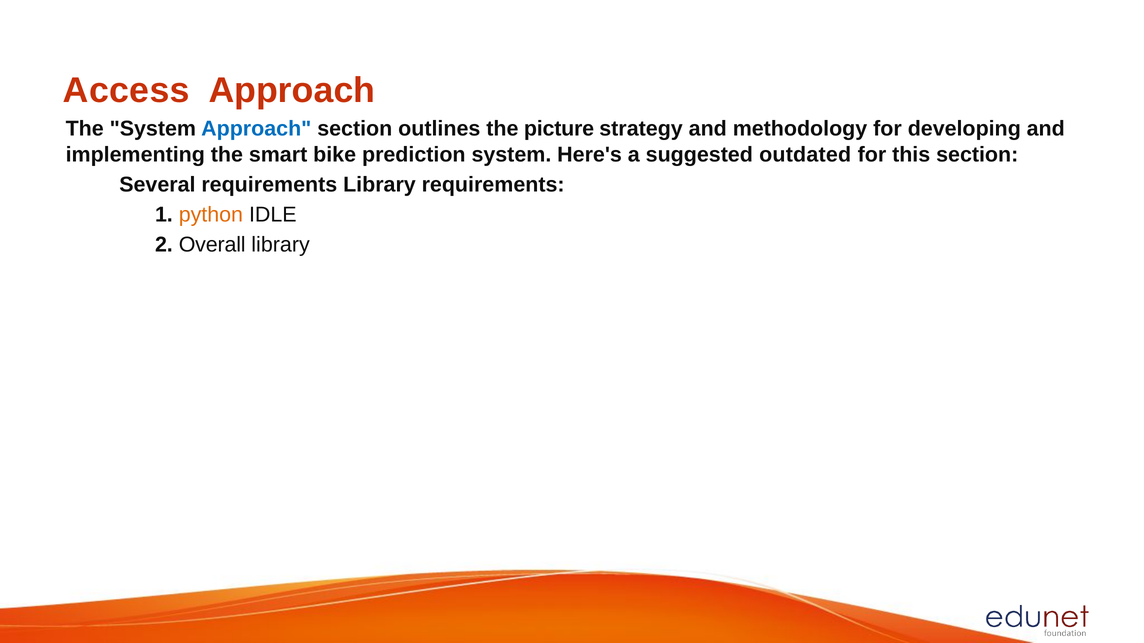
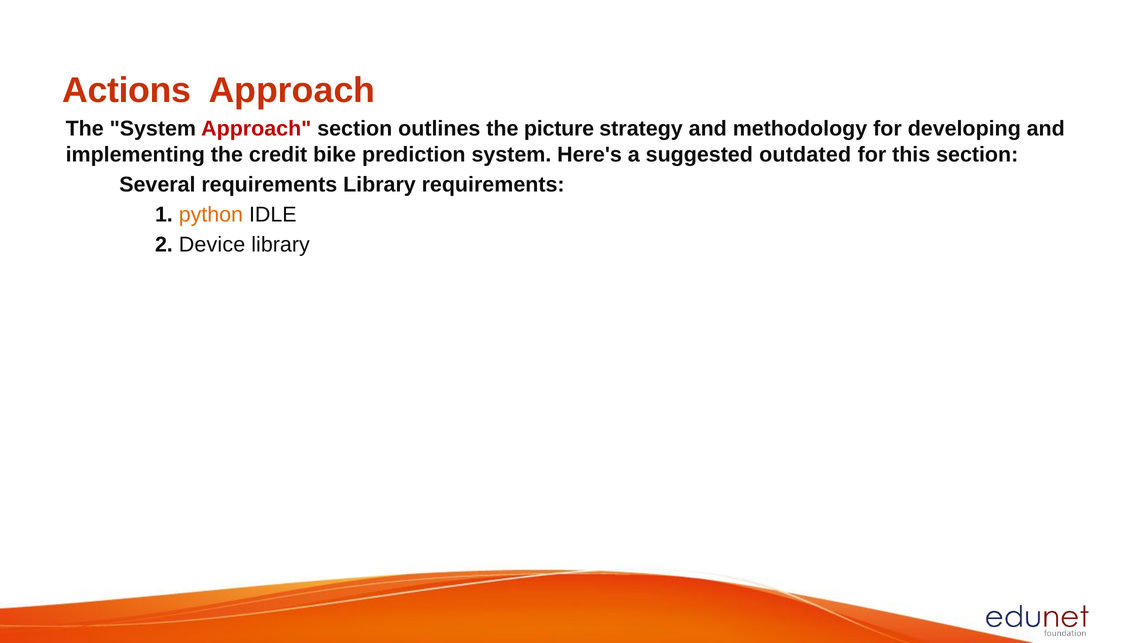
Access: Access -> Actions
Approach at (256, 129) colour: blue -> red
smart: smart -> credit
Overall: Overall -> Device
